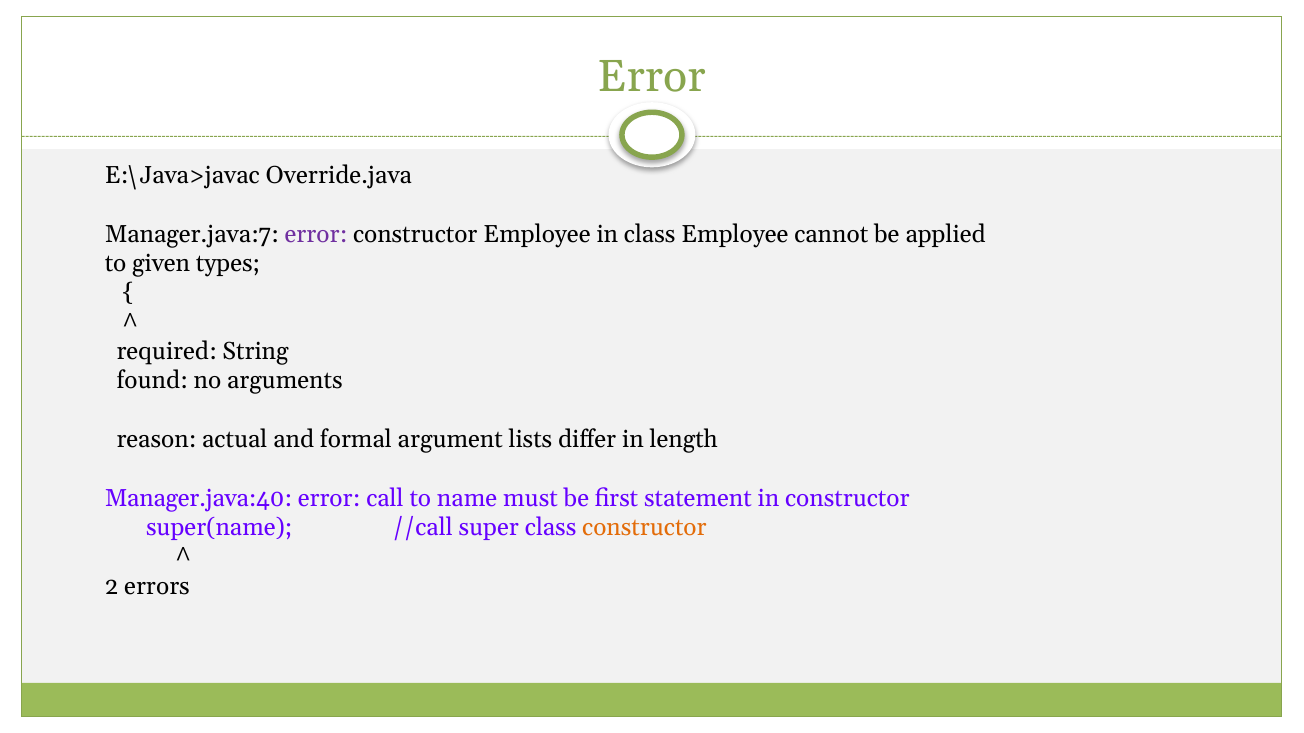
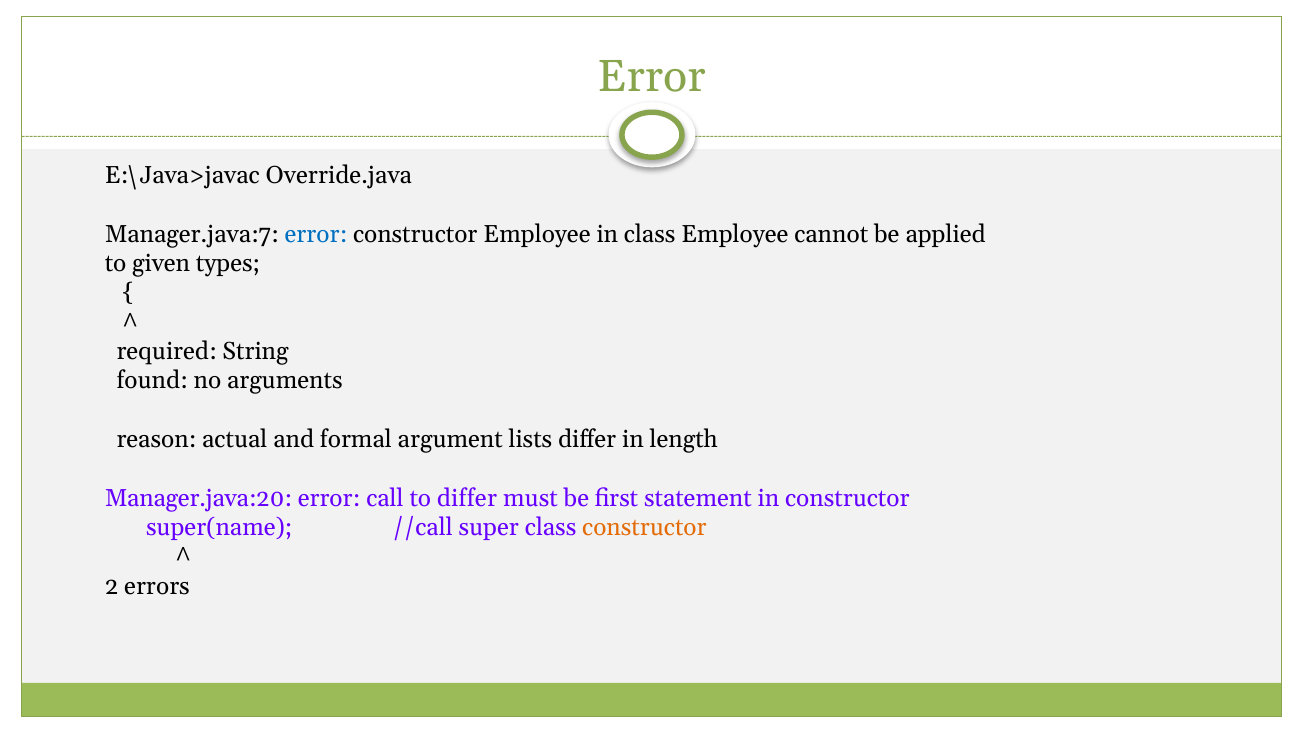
error at (316, 234) colour: purple -> blue
Manager.java:40: Manager.java:40 -> Manager.java:20
to name: name -> differ
